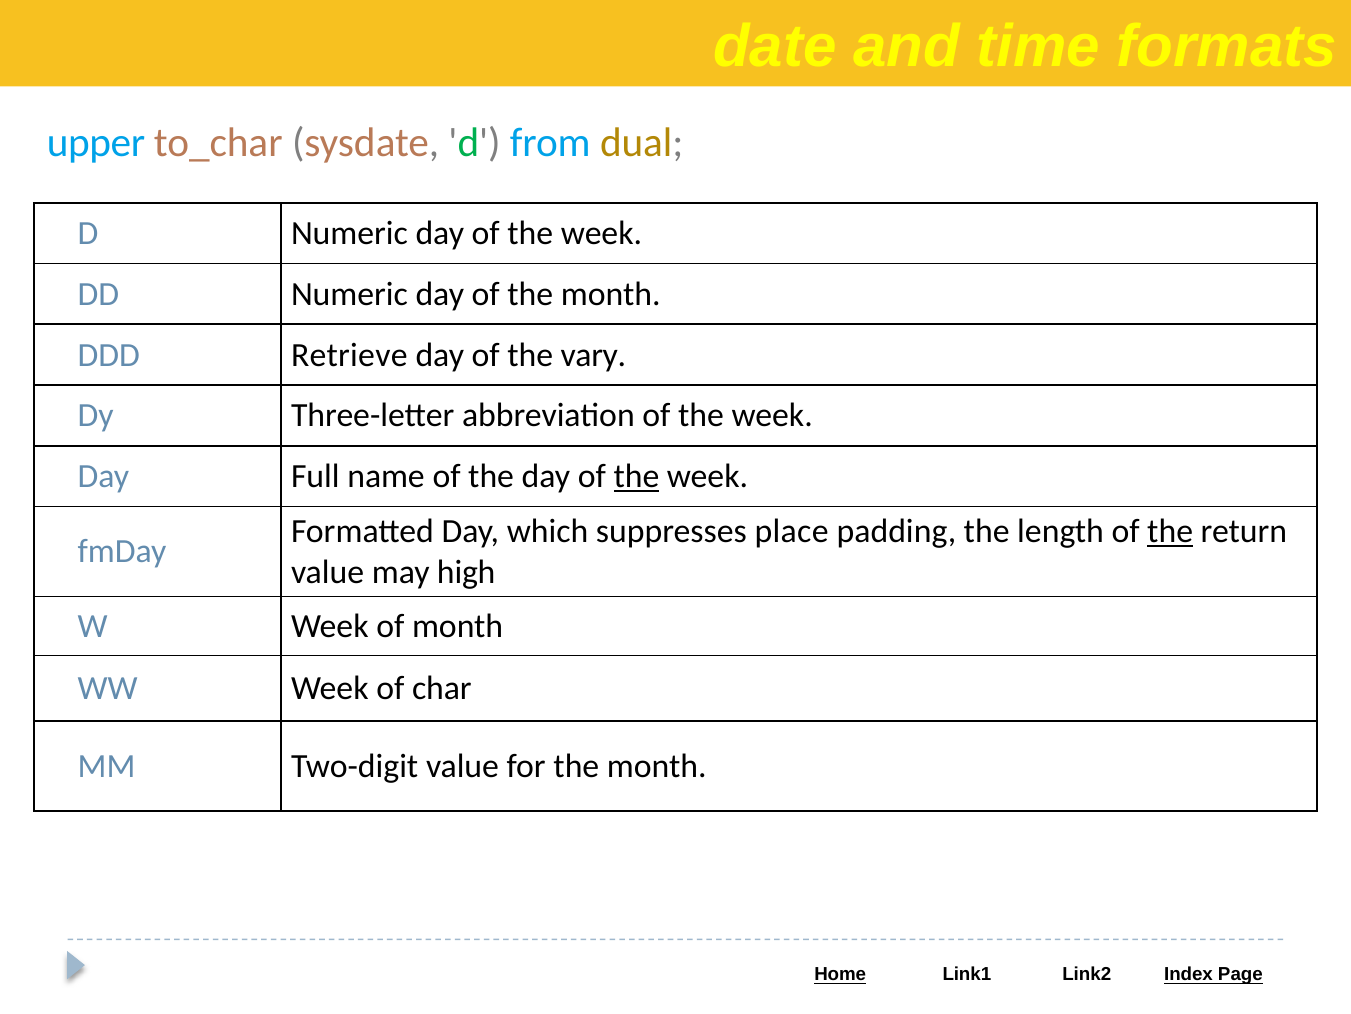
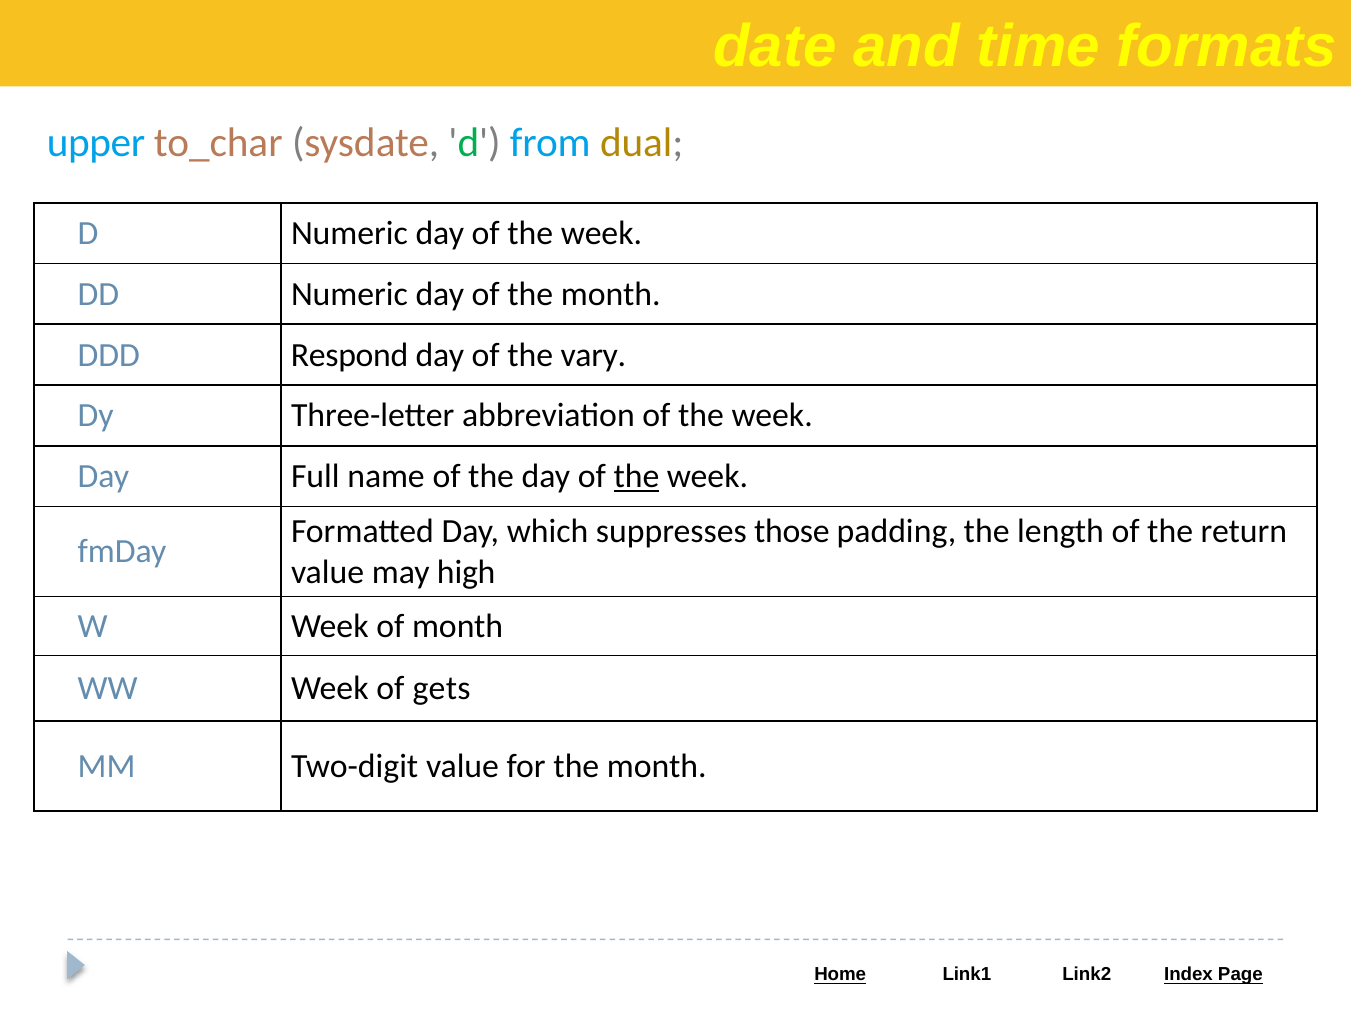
Retrieve: Retrieve -> Respond
place: place -> those
the at (1170, 531) underline: present -> none
char: char -> gets
